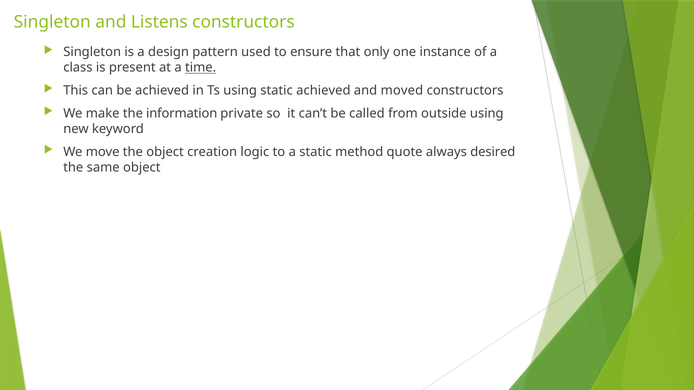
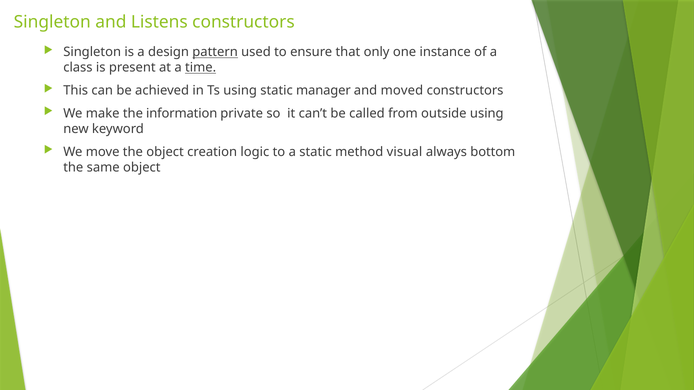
pattern underline: none -> present
static achieved: achieved -> manager
quote: quote -> visual
desired: desired -> bottom
